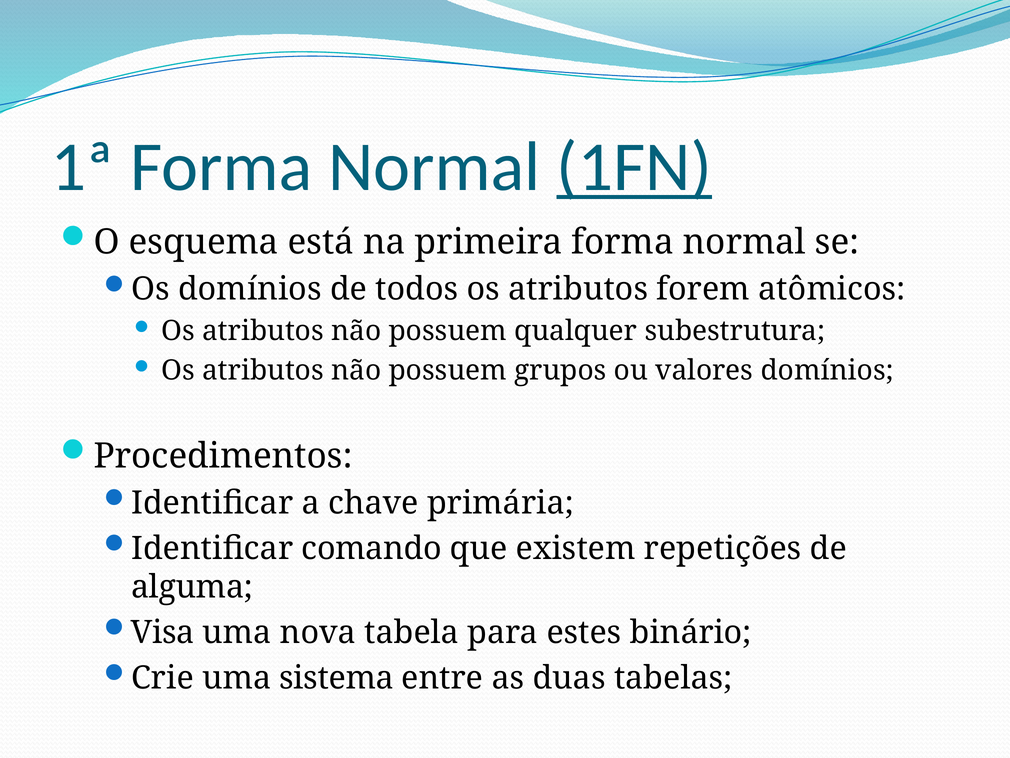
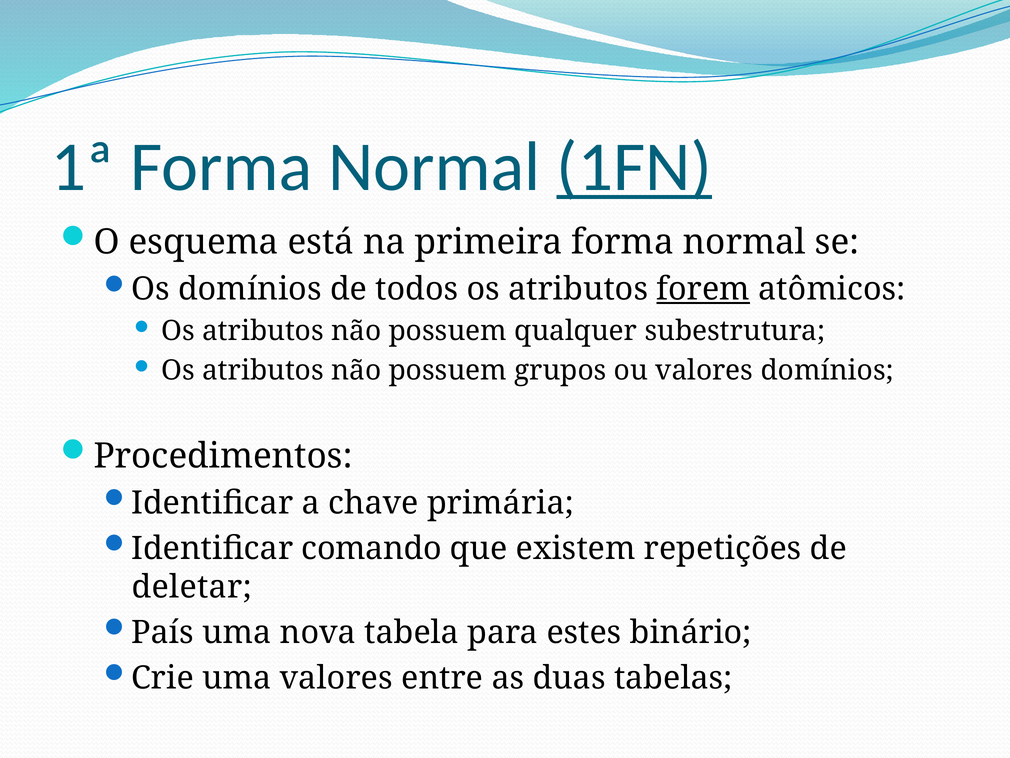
forem underline: none -> present
alguma: alguma -> deletar
Visa: Visa -> País
uma sistema: sistema -> valores
